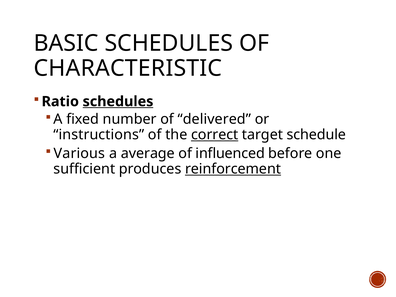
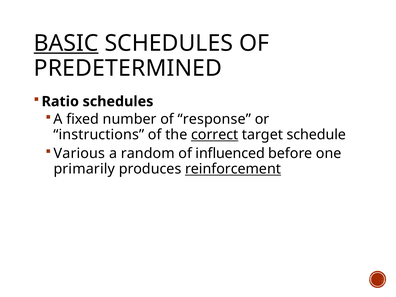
BASIC underline: none -> present
CHARACTERISTIC: CHARACTERISTIC -> PREDETERMINED
schedules at (118, 102) underline: present -> none
delivered: delivered -> response
average: average -> random
sufficient: sufficient -> primarily
